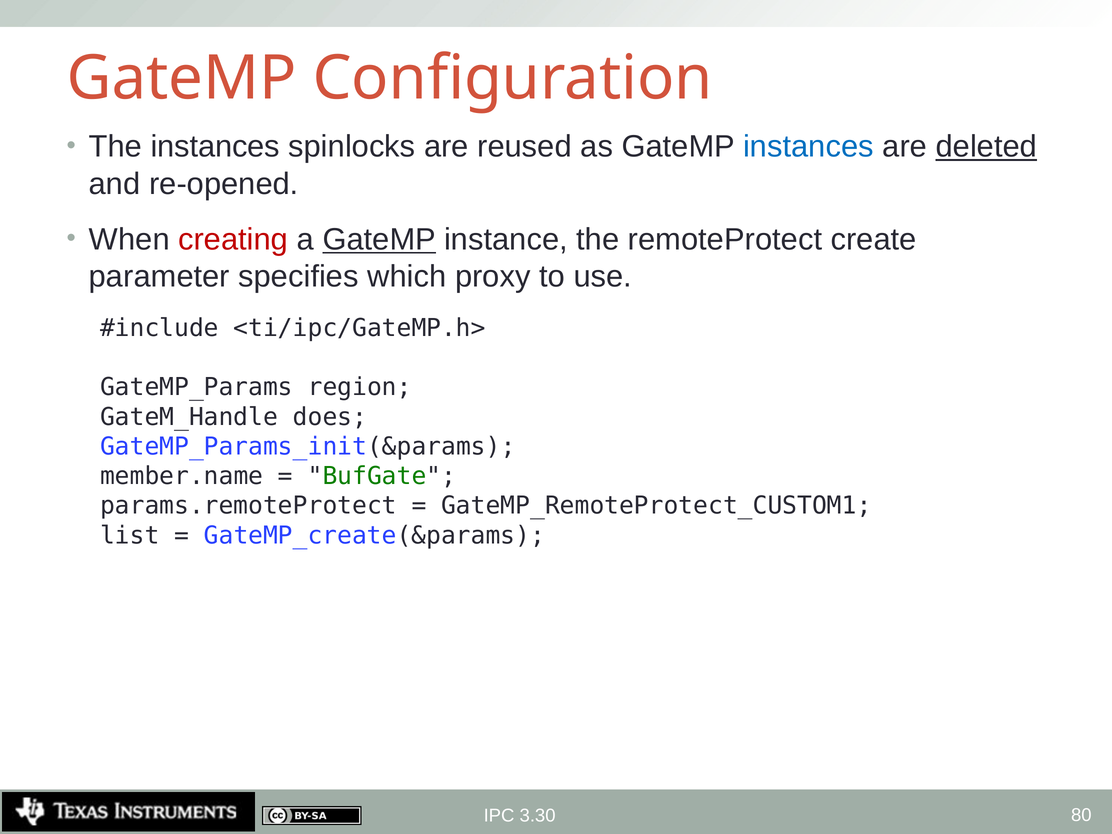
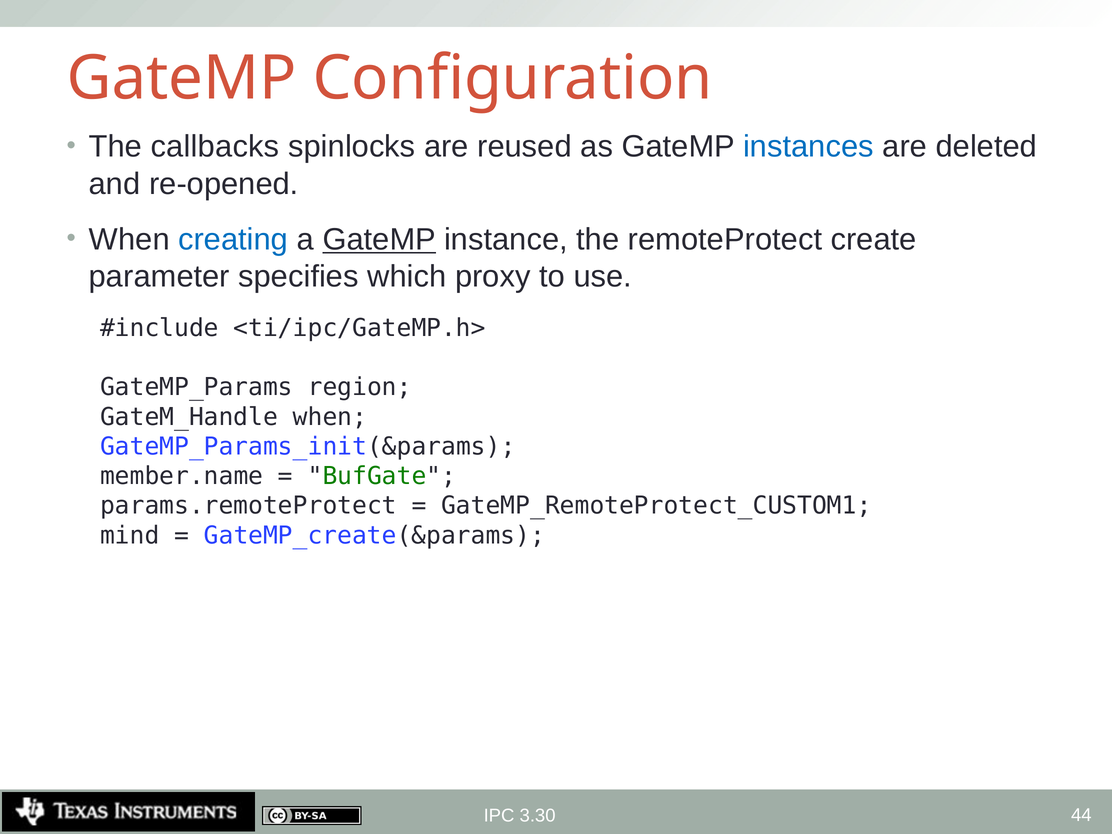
The instances: instances -> callbacks
deleted underline: present -> none
creating colour: red -> blue
GateM_Handle does: does -> when
list: list -> mind
80: 80 -> 44
